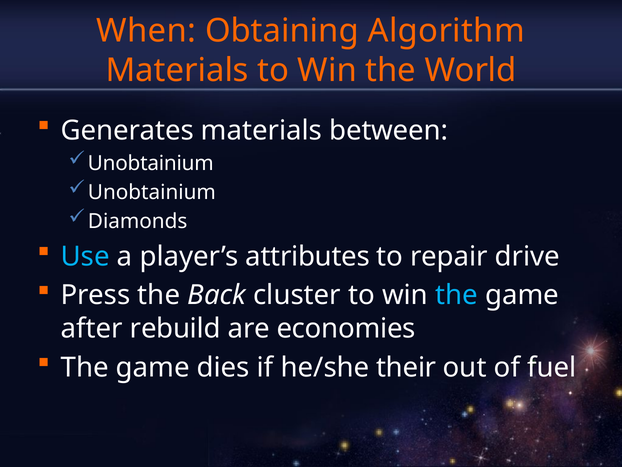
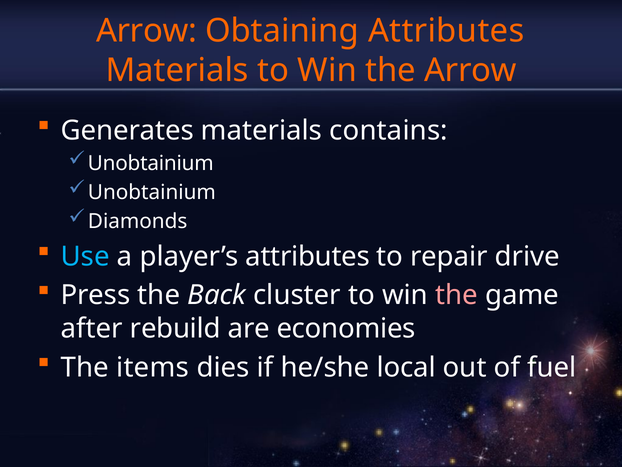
When at (146, 31): When -> Arrow
Obtaining Algorithm: Algorithm -> Attributes
the World: World -> Arrow
between: between -> contains
the at (457, 295) colour: light blue -> pink
game at (153, 367): game -> items
their: their -> local
